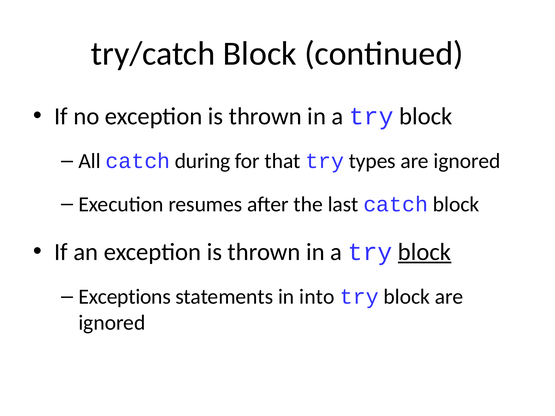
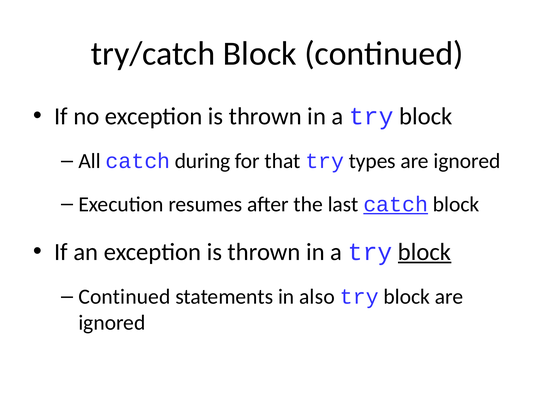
catch at (396, 204) underline: none -> present
Exceptions at (125, 297): Exceptions -> Continued
into: into -> also
